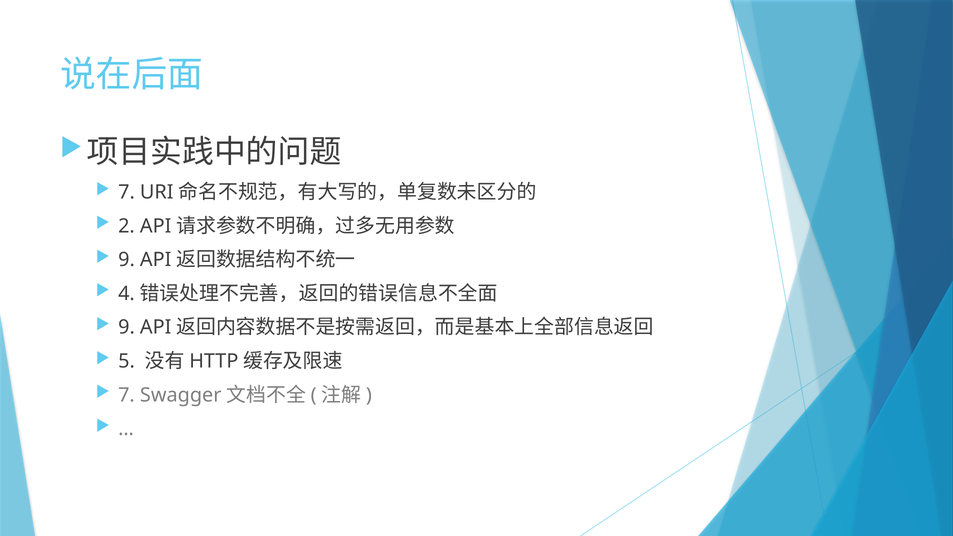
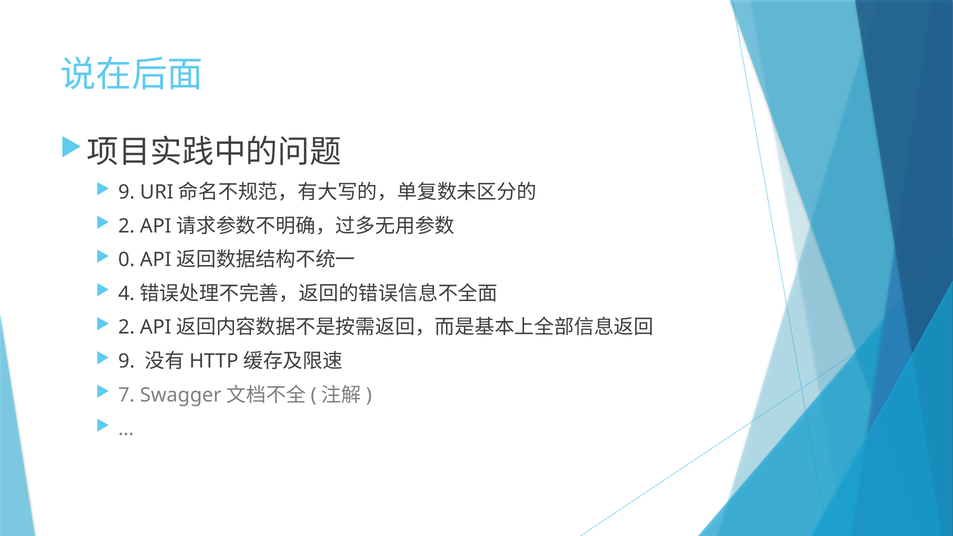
7 at (126, 192): 7 -> 9
9 at (126, 260): 9 -> 0
9 at (126, 327): 9 -> 2
5 at (126, 361): 5 -> 9
